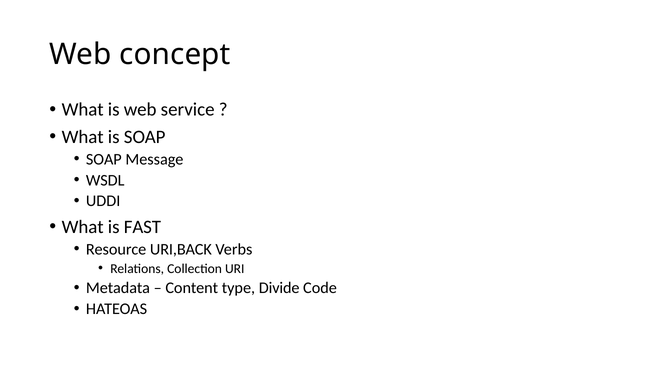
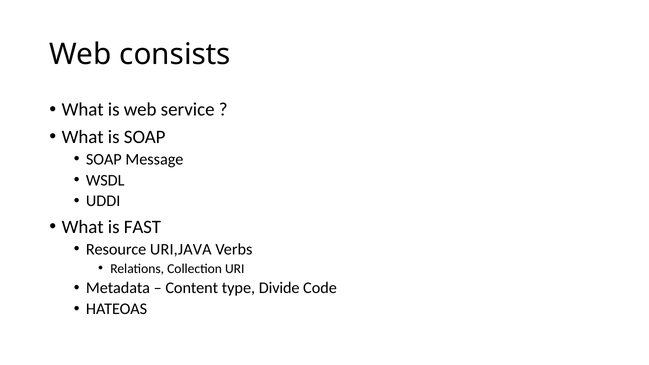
concept: concept -> consists
URI,BACK: URI,BACK -> URI,JAVA
